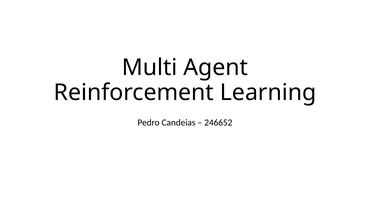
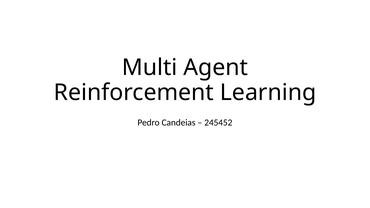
246652: 246652 -> 245452
